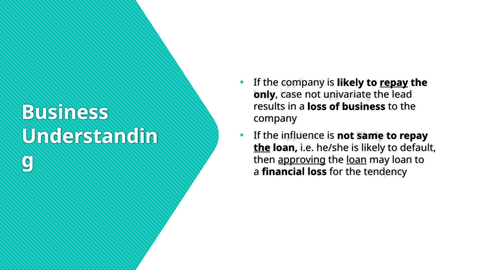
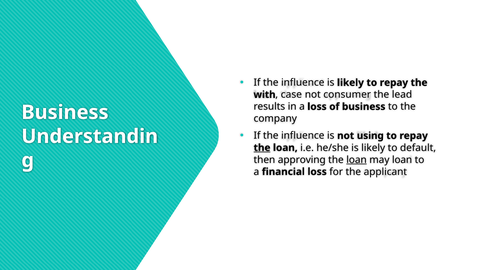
company at (303, 83): company -> influence
repay at (394, 83) underline: present -> none
only: only -> with
univariate: univariate -> consumer
same: same -> using
approving underline: present -> none
tendency: tendency -> applicant
